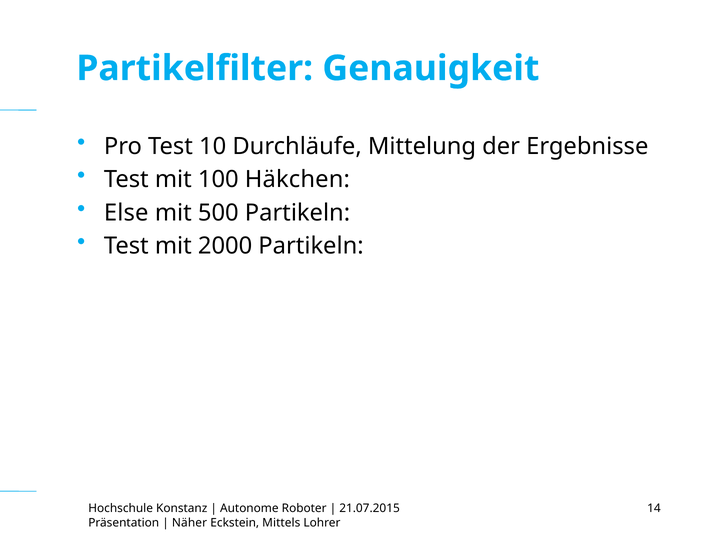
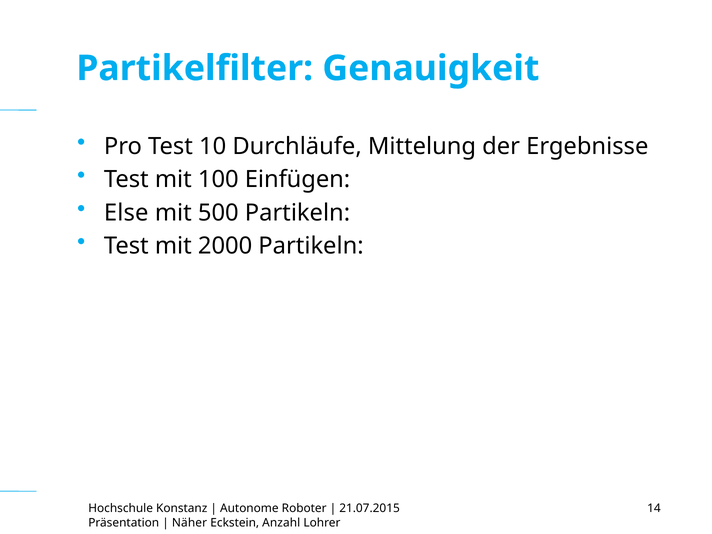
Häkchen: Häkchen -> Einfügen
Mittels: Mittels -> Anzahl
